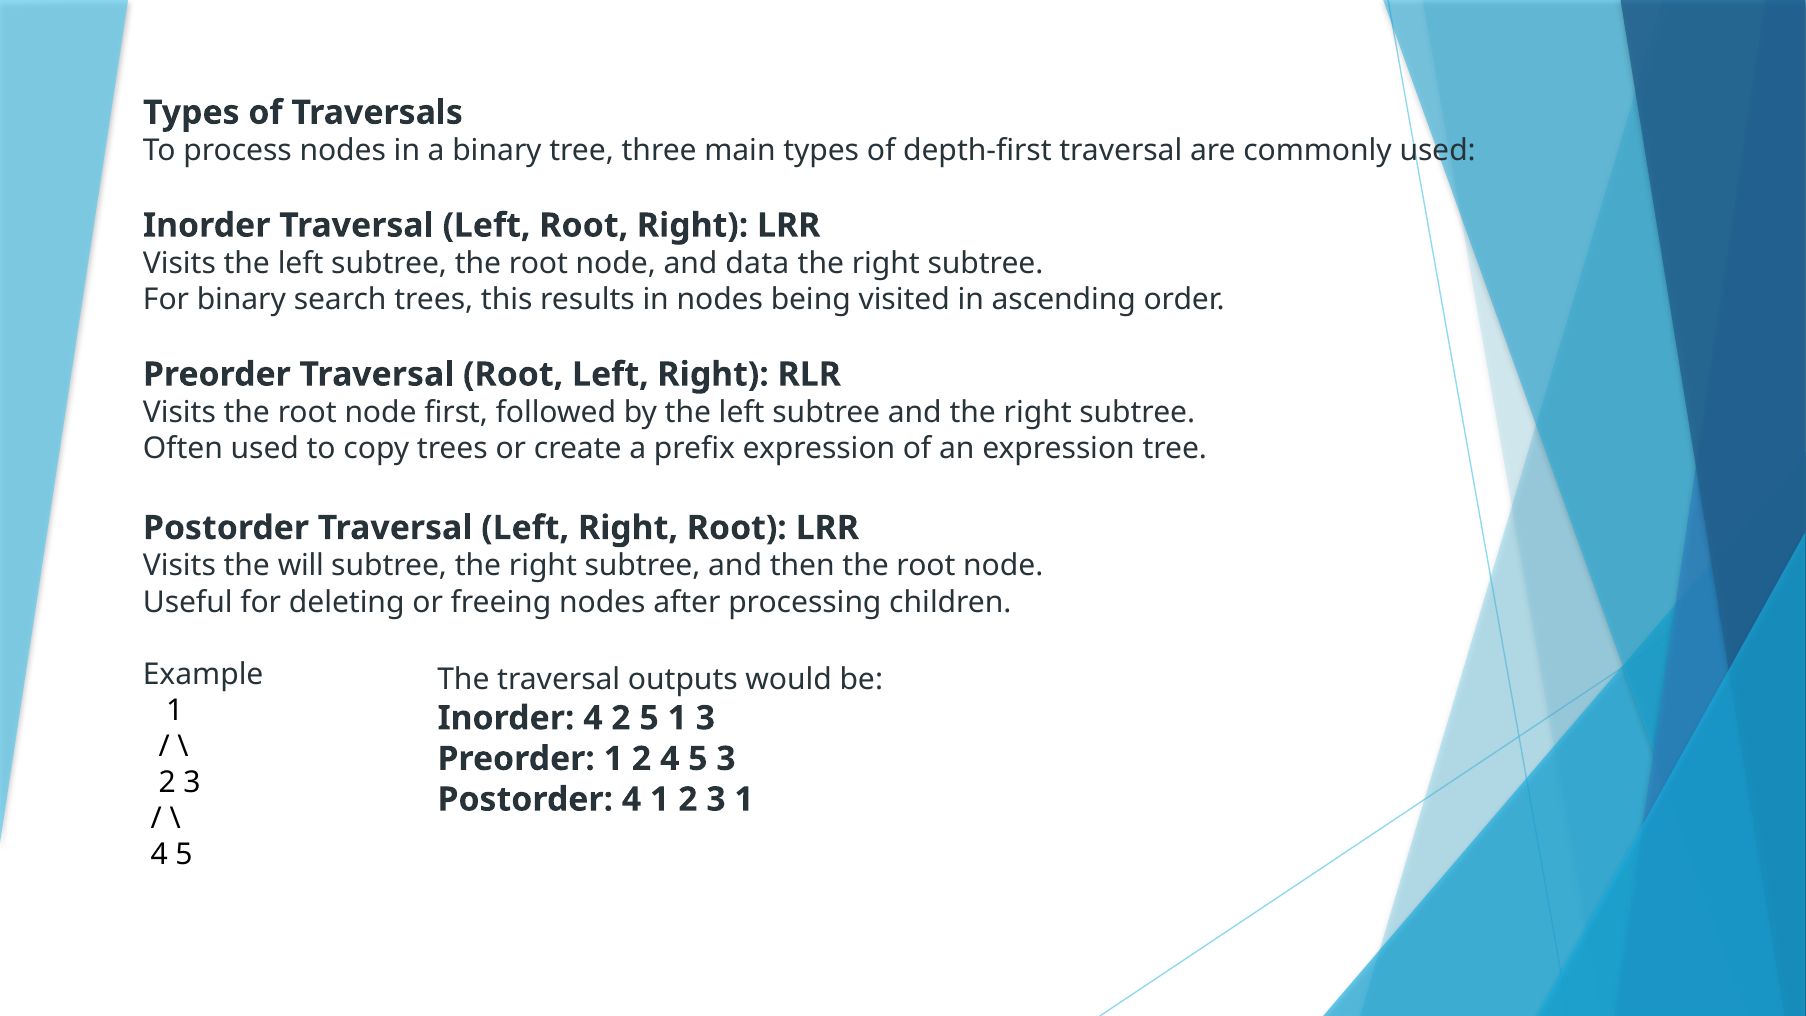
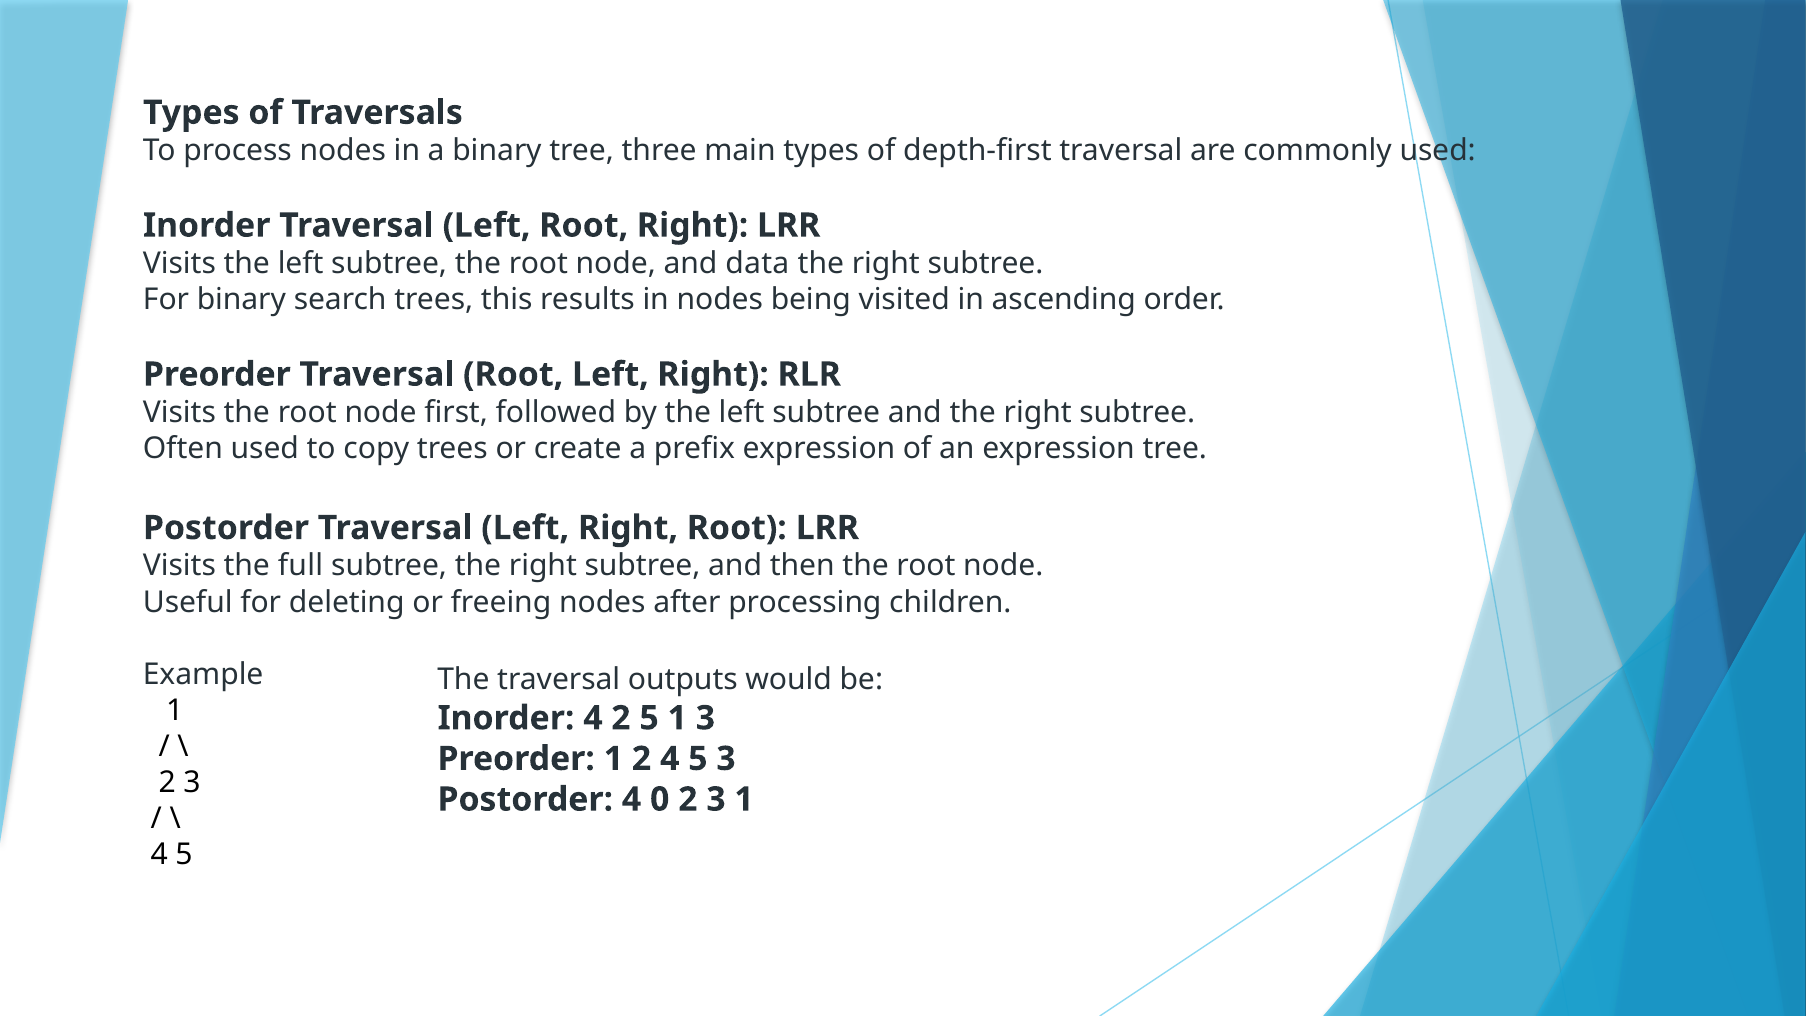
will: will -> full
4 1: 1 -> 0
